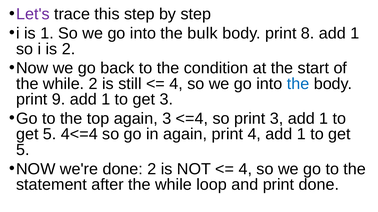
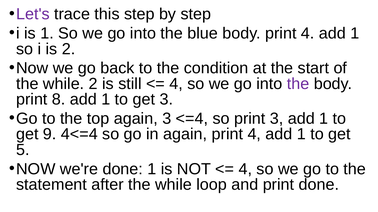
bulk: bulk -> blue
body print 8: 8 -> 4
the at (298, 84) colour: blue -> purple
9: 9 -> 8
5 at (50, 135): 5 -> 9
done 2: 2 -> 1
